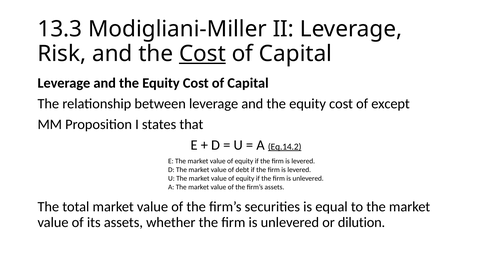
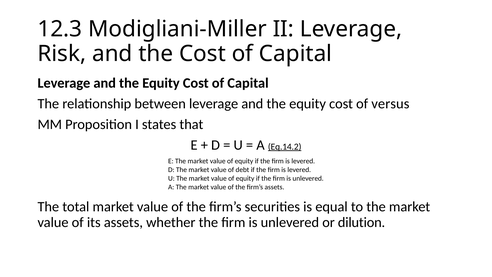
13.3: 13.3 -> 12.3
Cost at (202, 54) underline: present -> none
except: except -> versus
